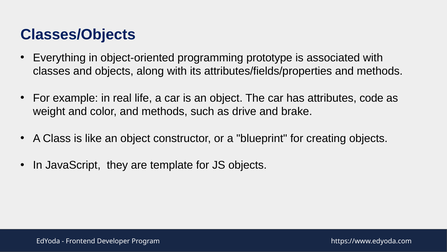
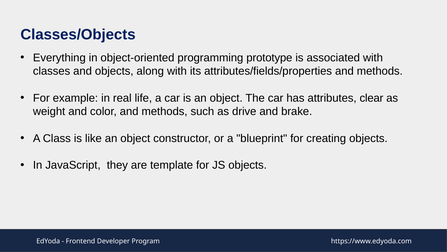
code: code -> clear
